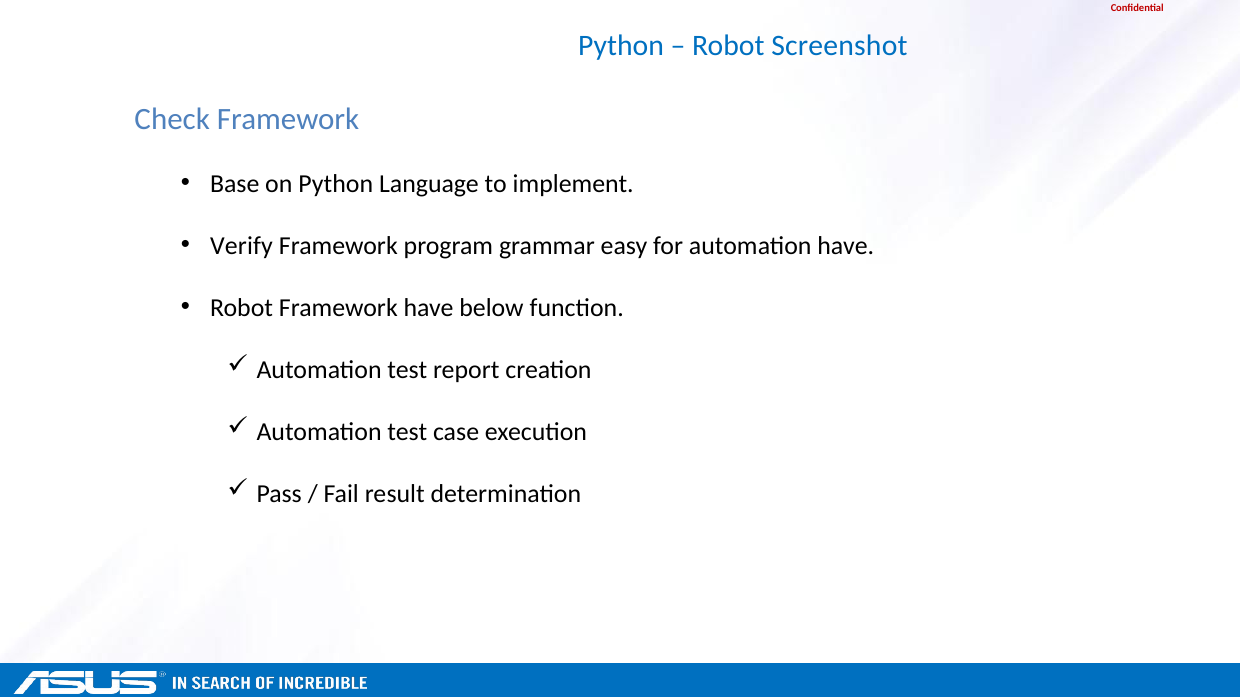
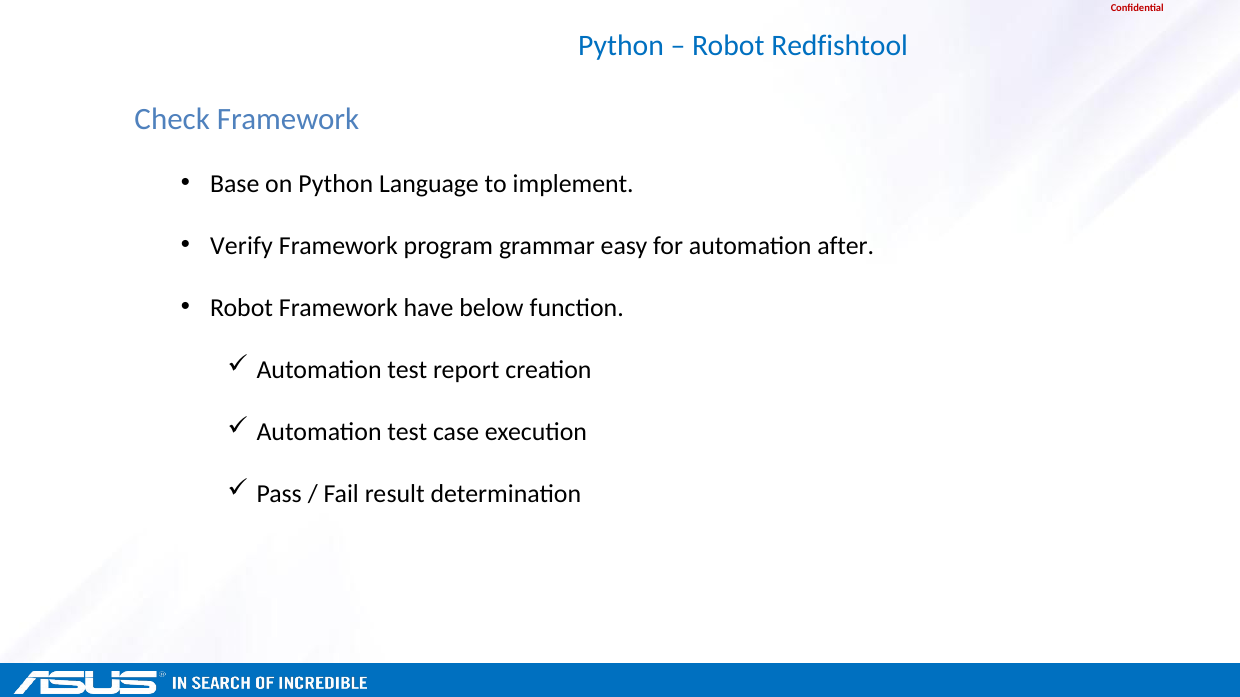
Screenshot: Screenshot -> Redfishtool
automation have: have -> after
